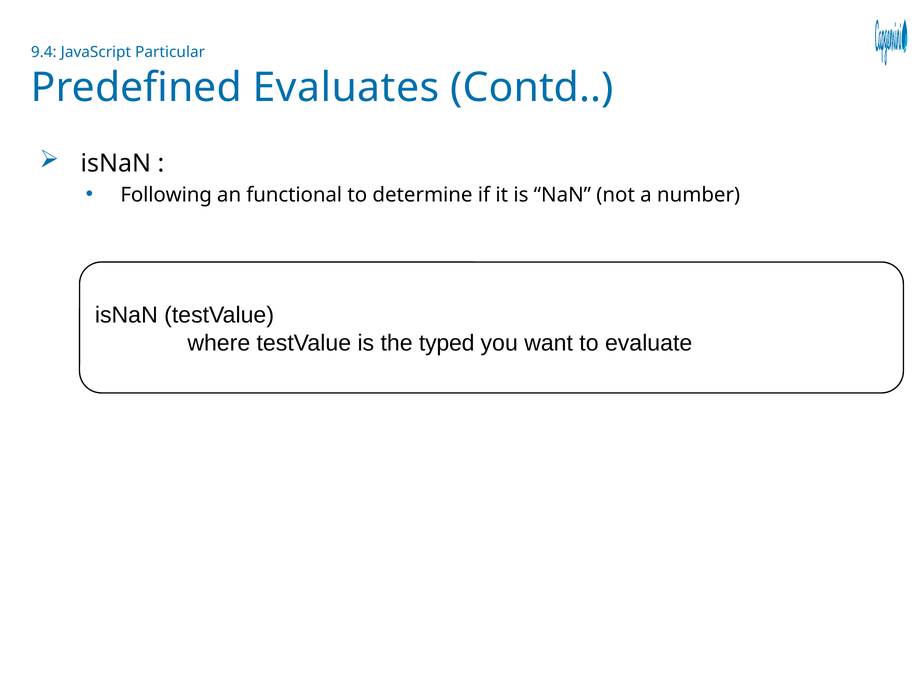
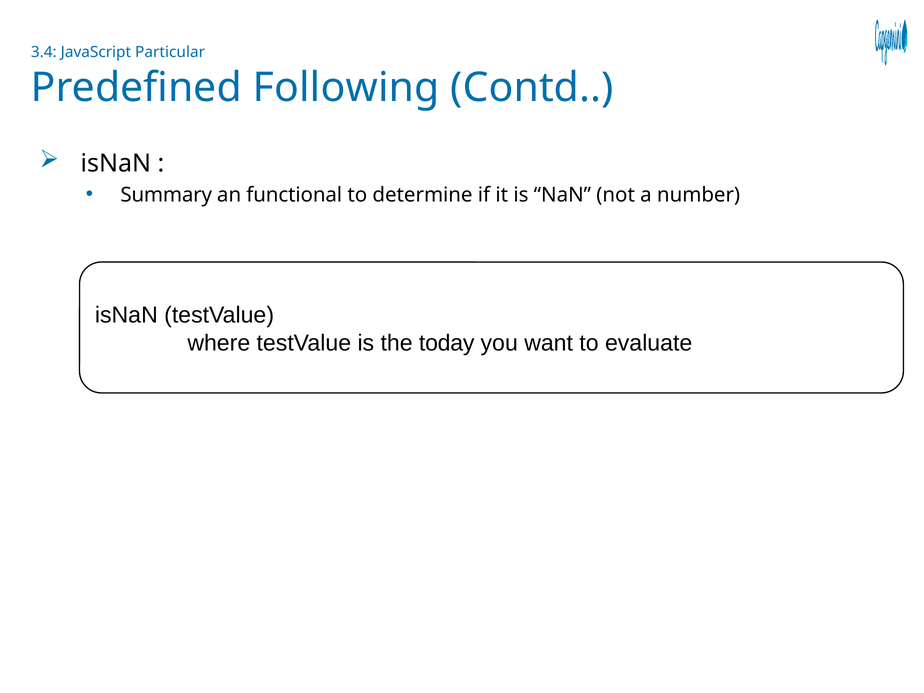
9.4: 9.4 -> 3.4
Evaluates: Evaluates -> Following
Following: Following -> Summary
typed: typed -> today
